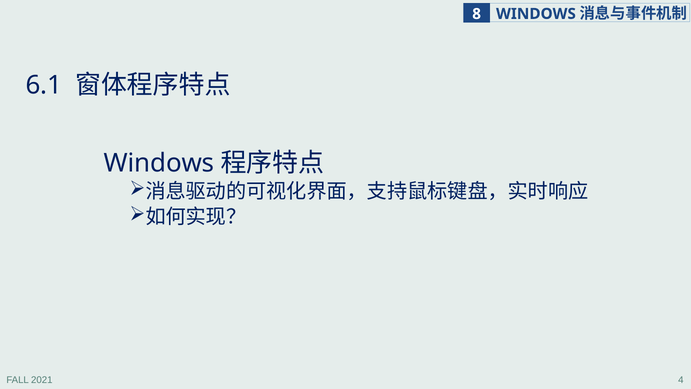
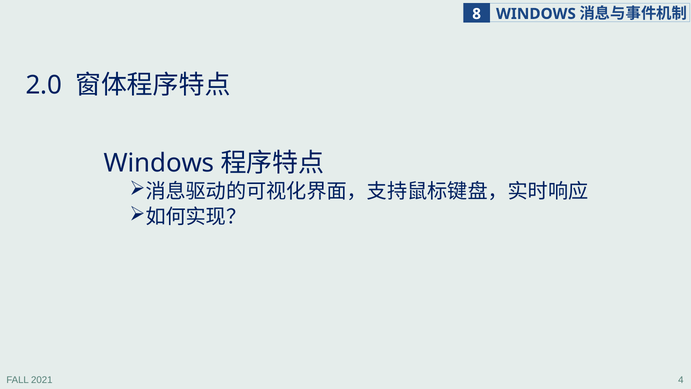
6.1: 6.1 -> 2.0
